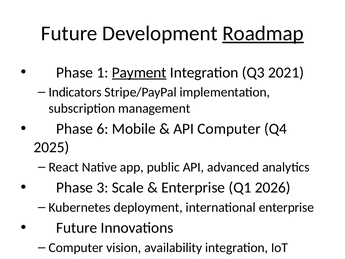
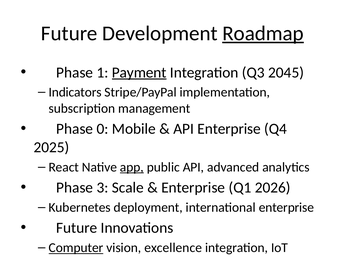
2021: 2021 -> 2045
6: 6 -> 0
API Computer: Computer -> Enterprise
app underline: none -> present
Computer at (76, 248) underline: none -> present
availability: availability -> excellence
